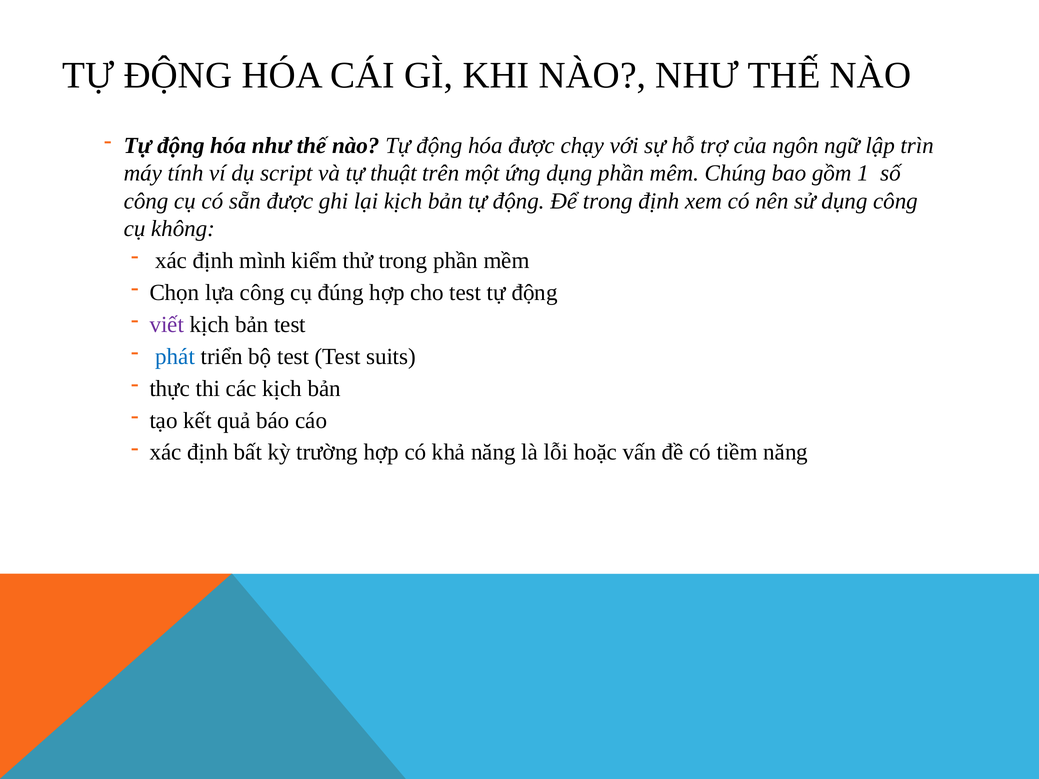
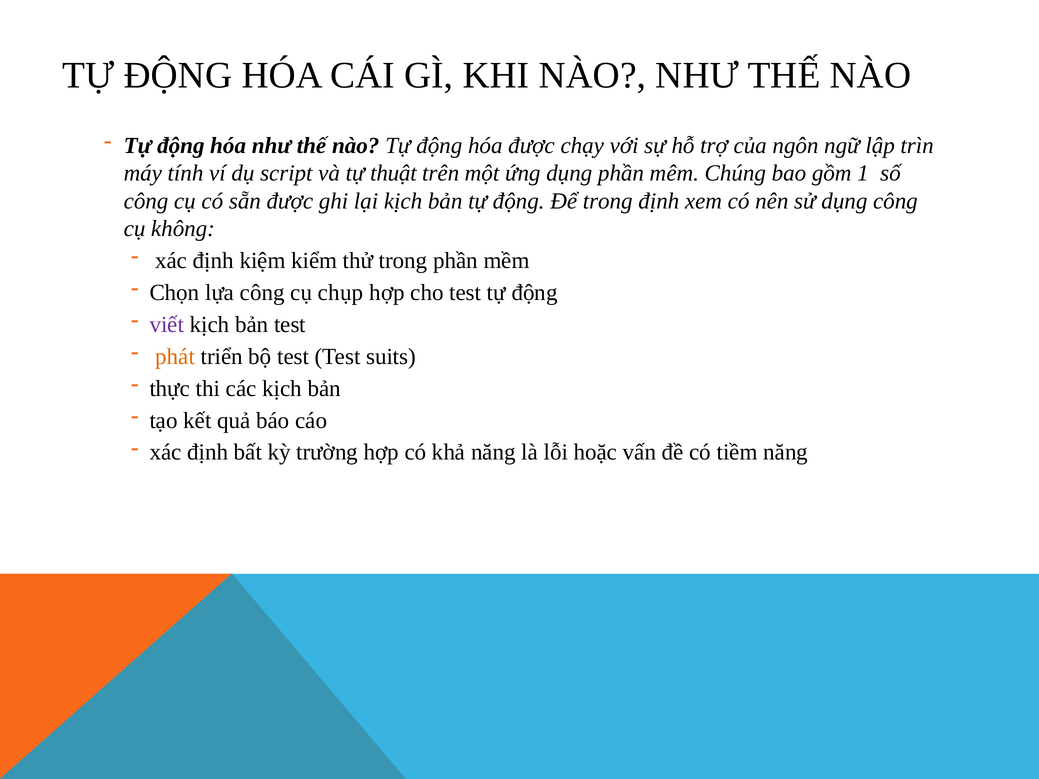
mình: mình -> kiệm
đúng: đúng -> chụp
phát colour: blue -> orange
